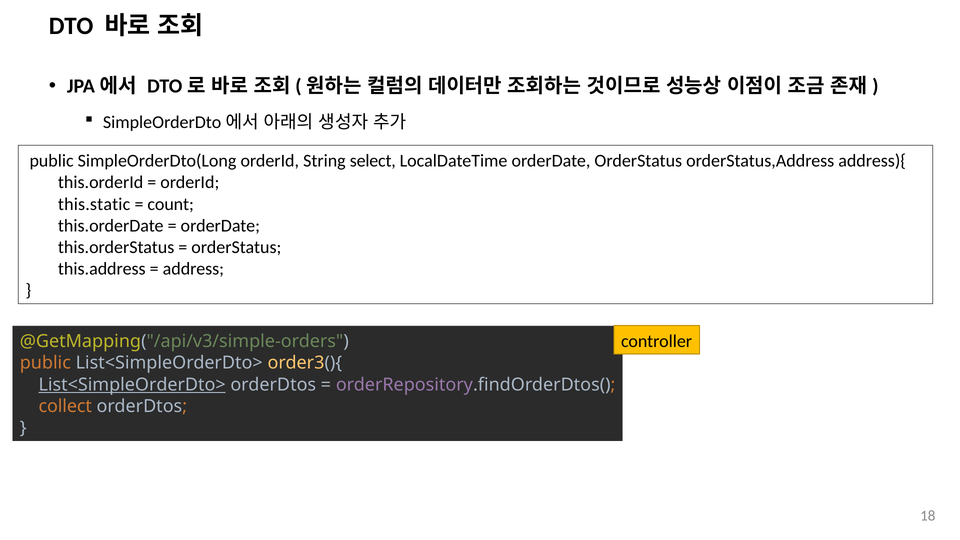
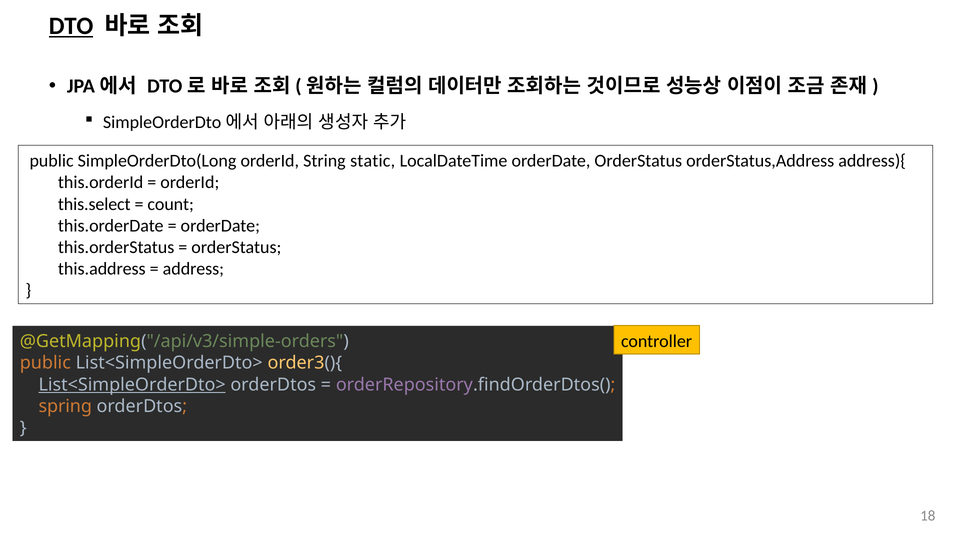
DTO underline: none -> present
select: select -> static
this.static: this.static -> this.select
collect: collect -> spring
